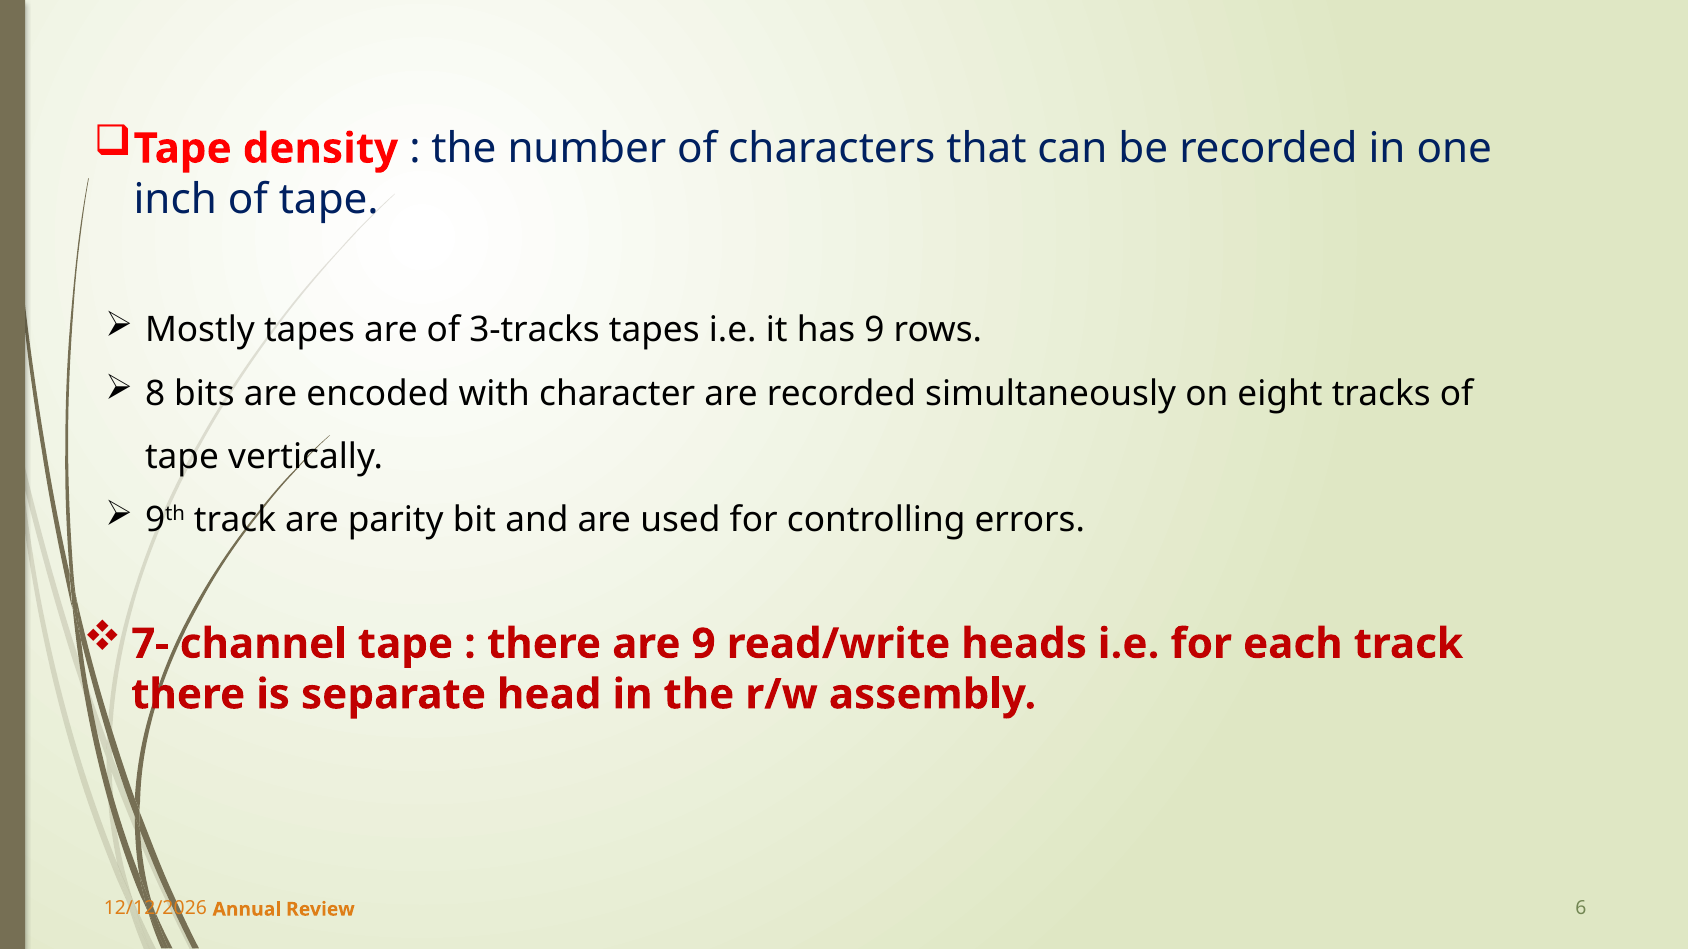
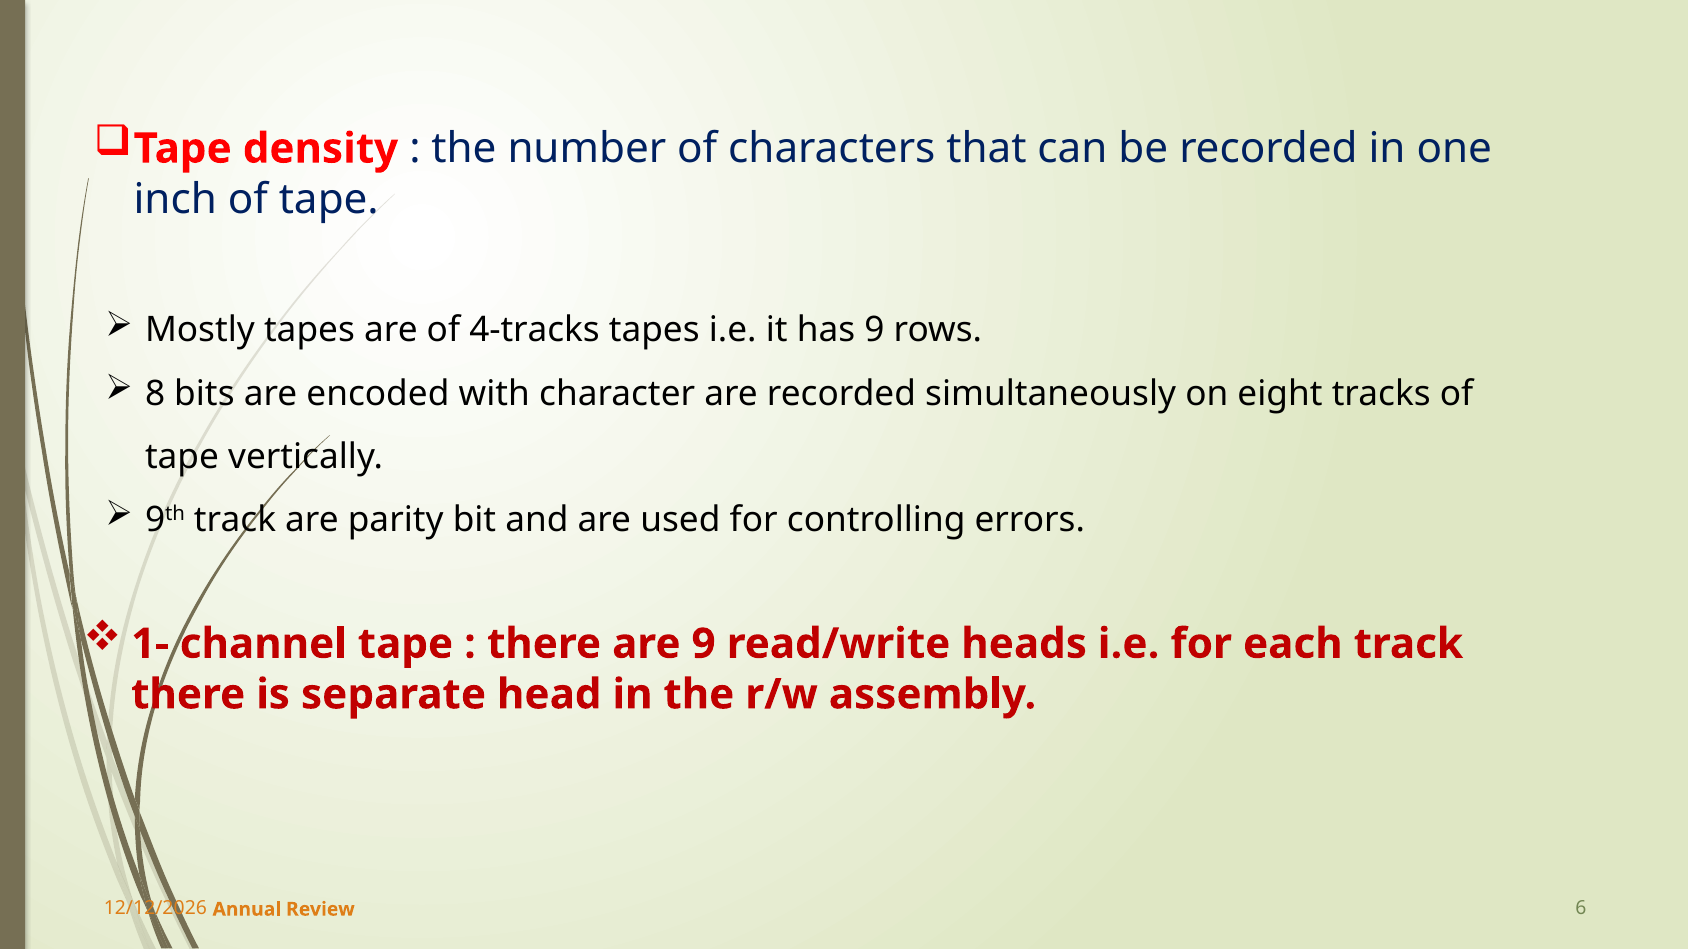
3-tracks: 3-tracks -> 4-tracks
7-: 7- -> 1-
